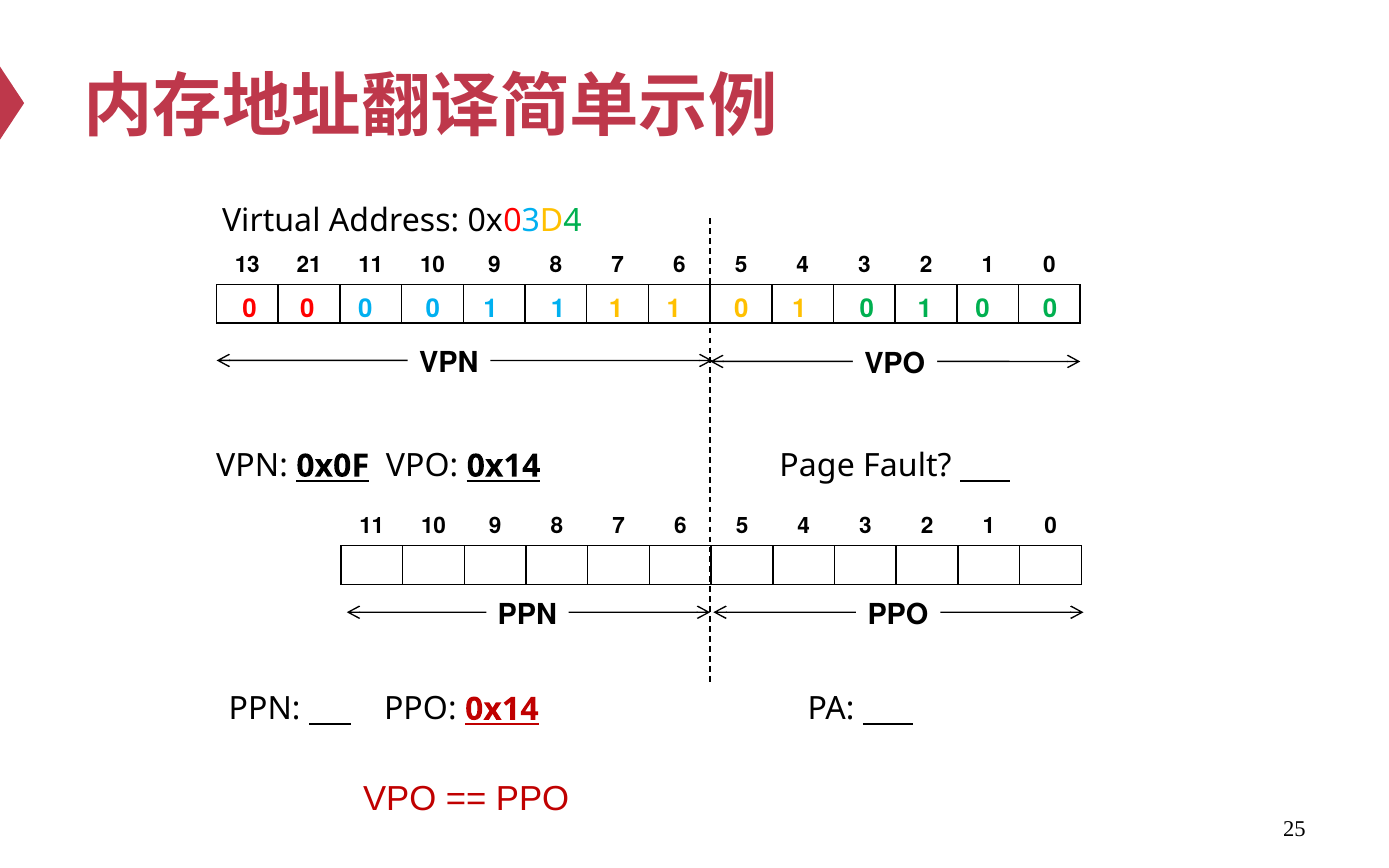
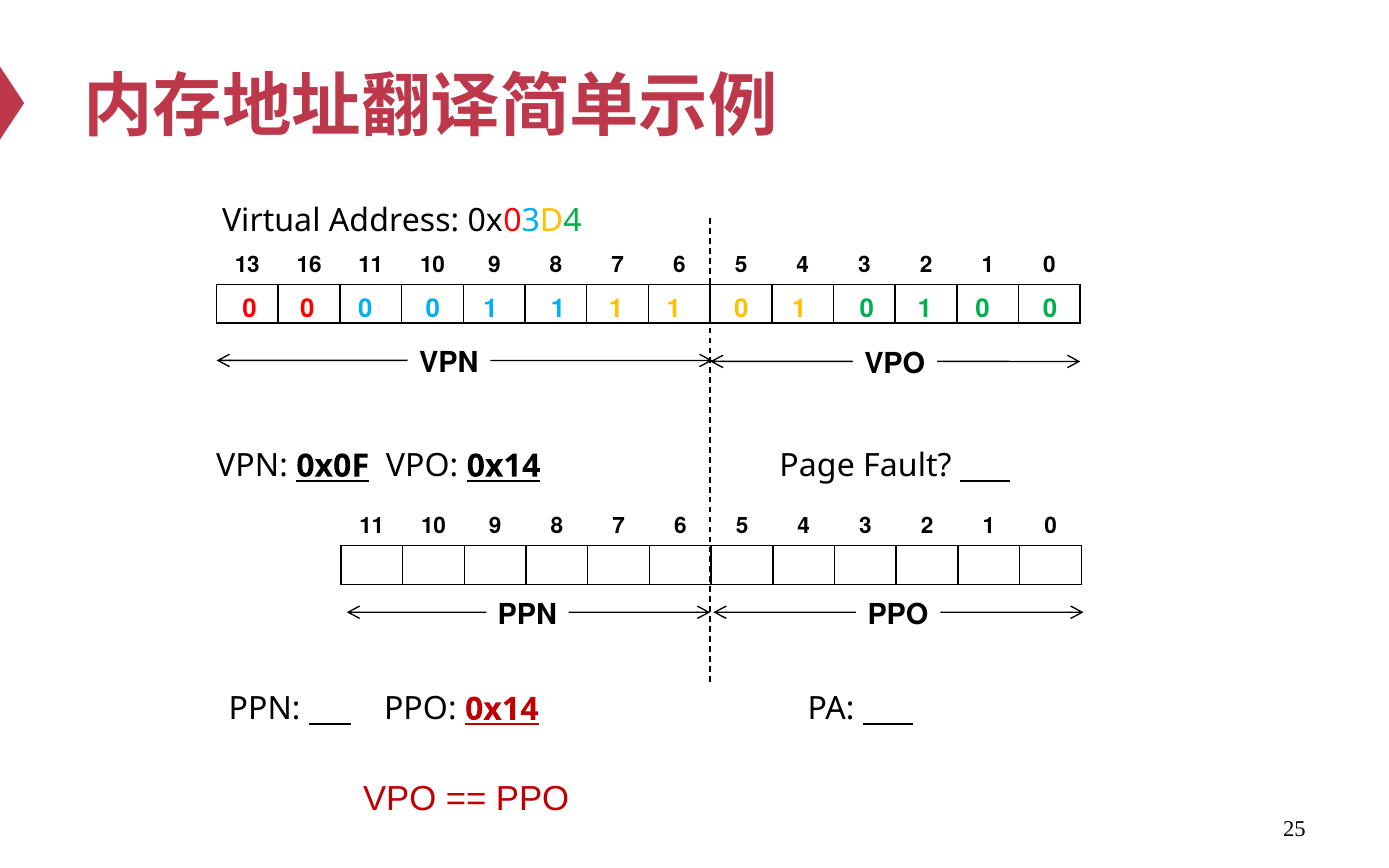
21: 21 -> 16
